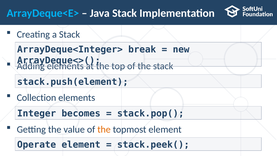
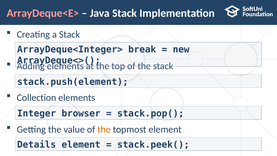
ArrayDeque<E> colour: light blue -> pink
becomes: becomes -> browser
Operate: Operate -> Details
